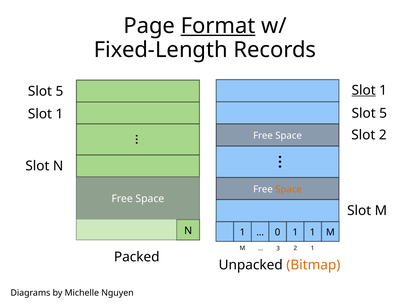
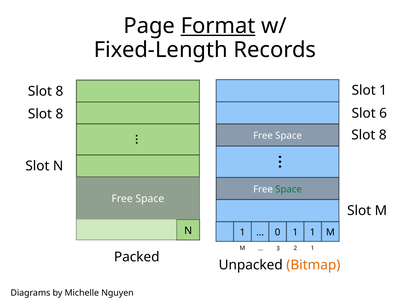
Slot at (364, 90) underline: present -> none
5 at (59, 91): 5 -> 8
5 at (383, 113): 5 -> 6
1 at (59, 114): 1 -> 8
2 at (383, 135): 2 -> 8
Space at (289, 189) colour: orange -> green
